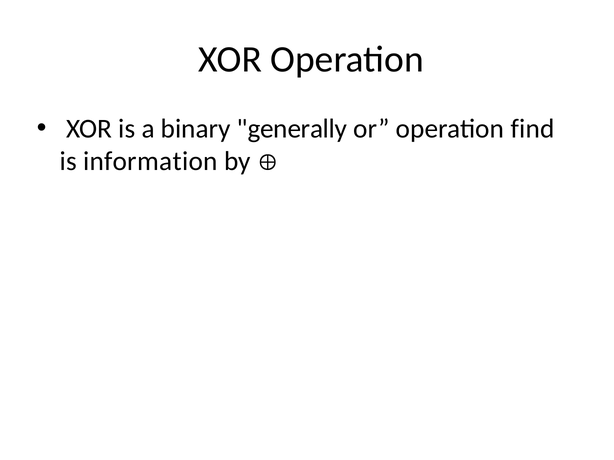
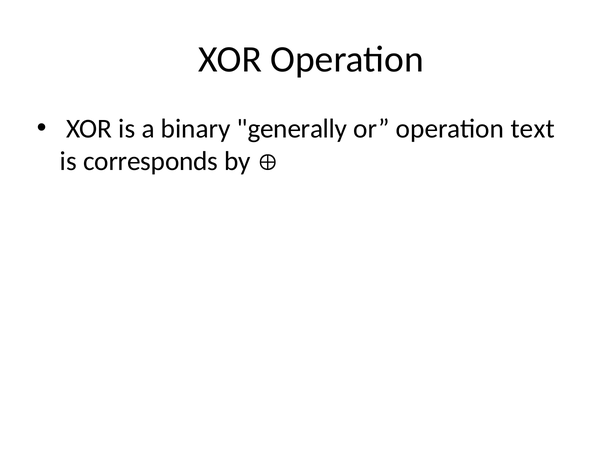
find: find -> text
information: information -> corresponds
